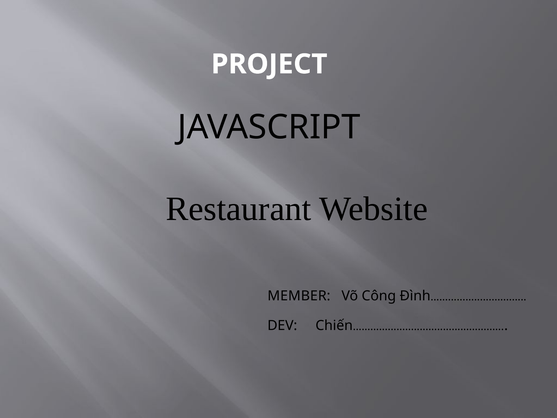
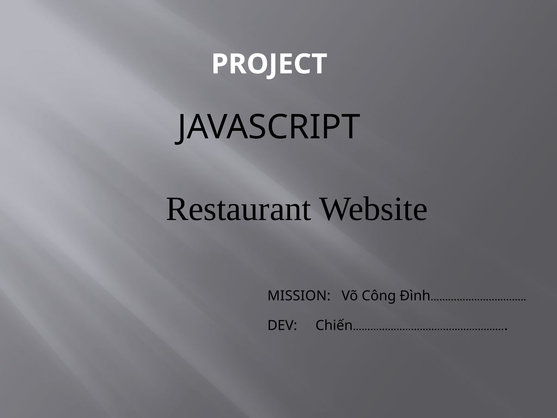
MEMBER: MEMBER -> MISSION
